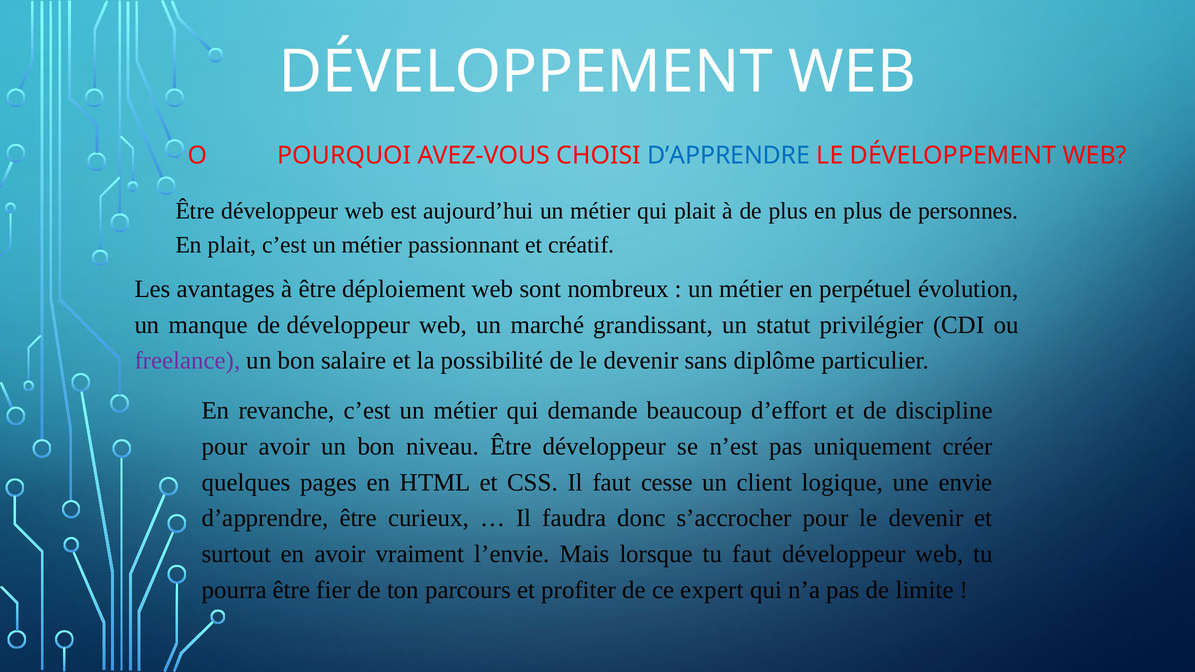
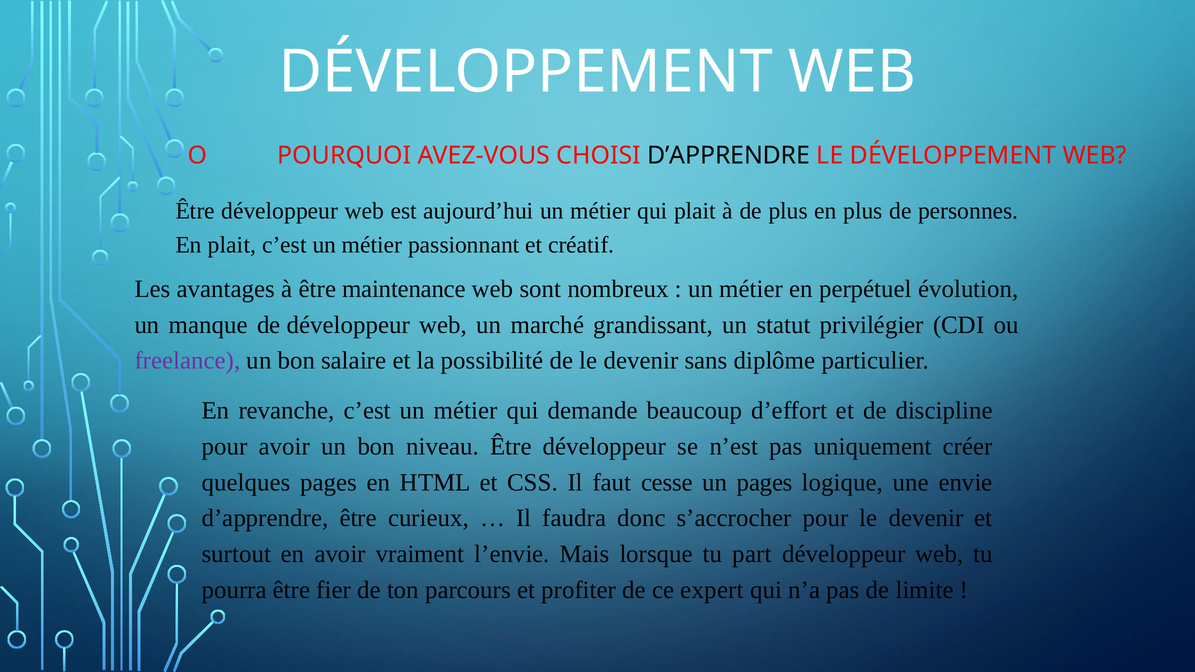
D’APPRENDRE at (729, 155) colour: blue -> black
déploiement: déploiement -> maintenance
un client: client -> pages
tu faut: faut -> part
